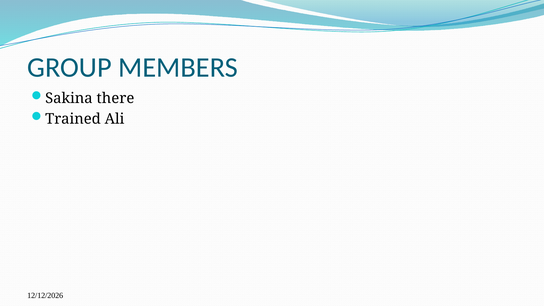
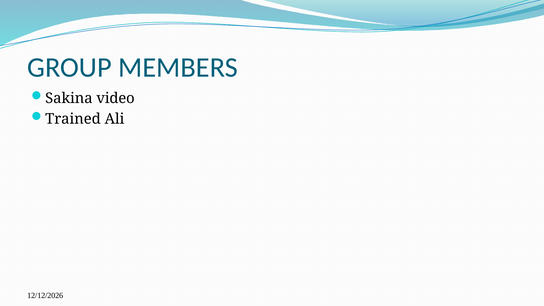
there: there -> video
